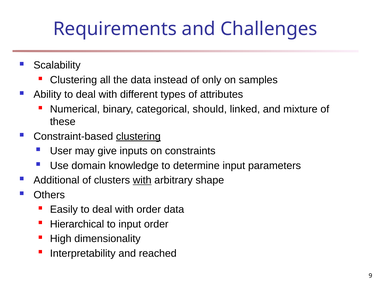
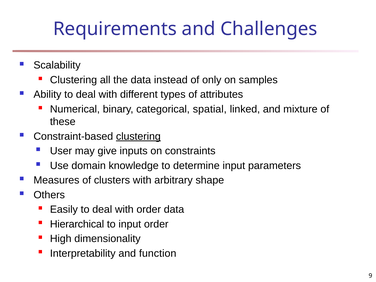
should: should -> spatial
Additional: Additional -> Measures
with at (142, 180) underline: present -> none
reached: reached -> function
